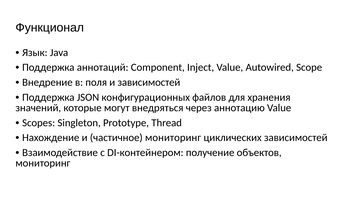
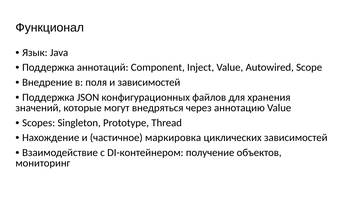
частичное мониторинг: мониторинг -> маркировка
